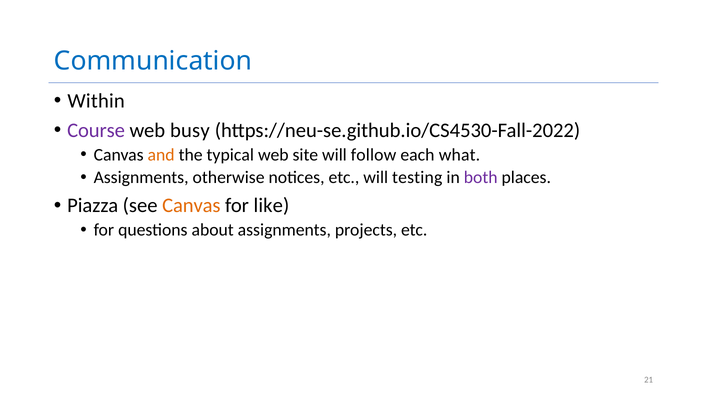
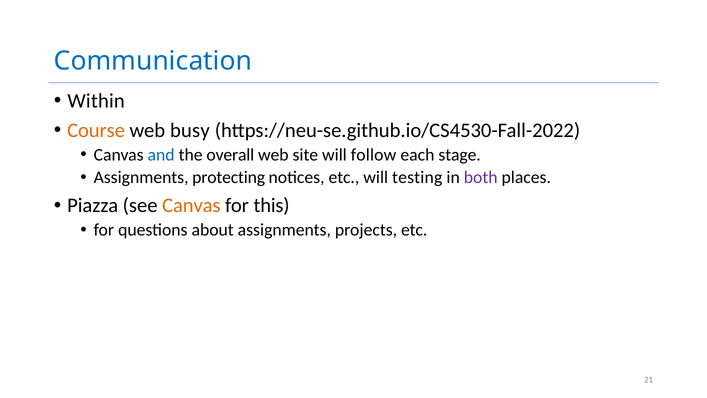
Course colour: purple -> orange
and colour: orange -> blue
typical: typical -> overall
what: what -> stage
otherwise: otherwise -> protecting
like: like -> this
